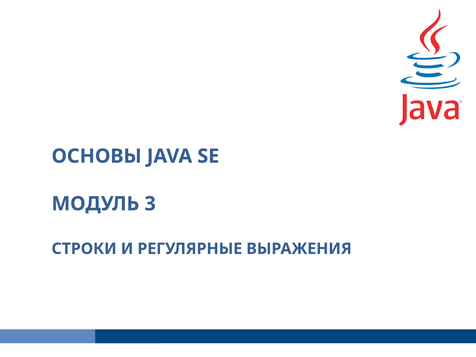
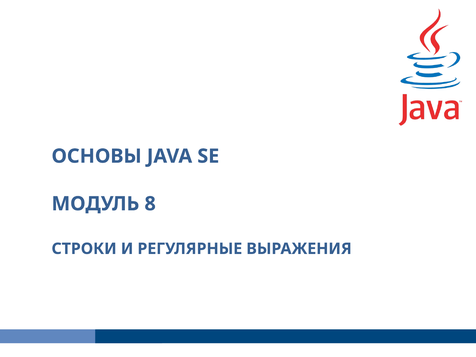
3: 3 -> 8
